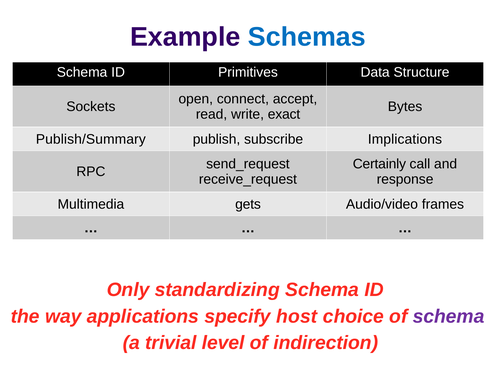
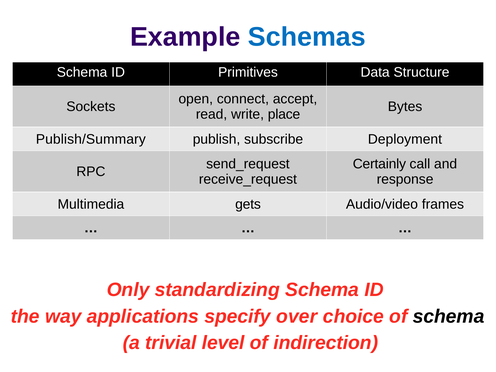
exact: exact -> place
Implications: Implications -> Deployment
host: host -> over
schema at (449, 316) colour: purple -> black
